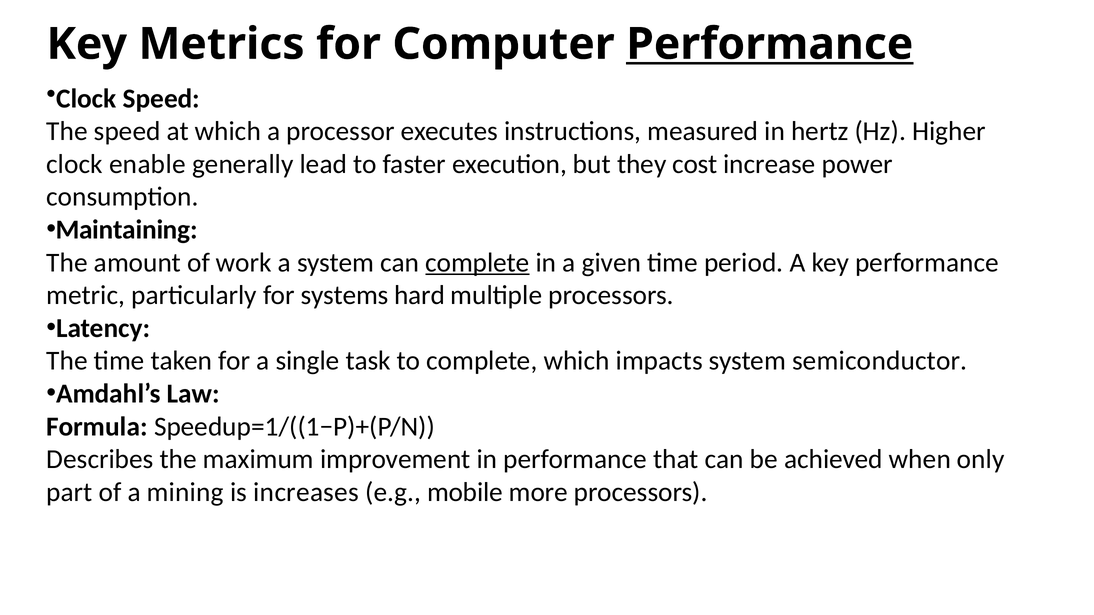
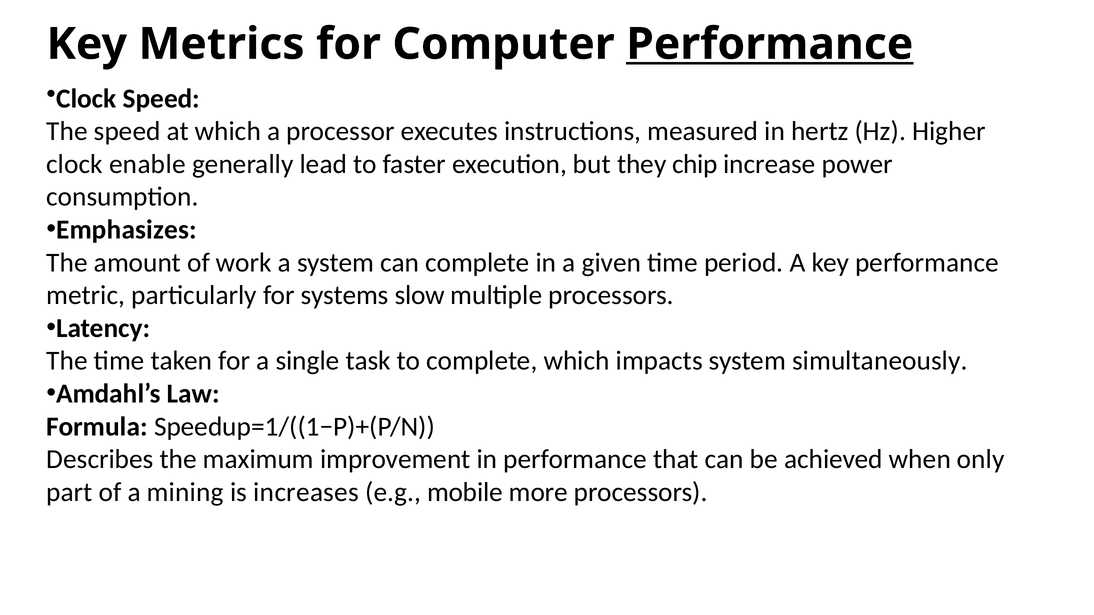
cost: cost -> chip
Maintaining: Maintaining -> Emphasizes
complete at (477, 263) underline: present -> none
hard: hard -> slow
semiconductor: semiconductor -> simultaneously
